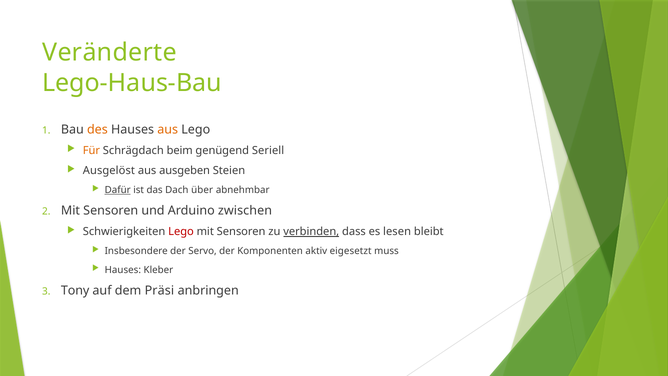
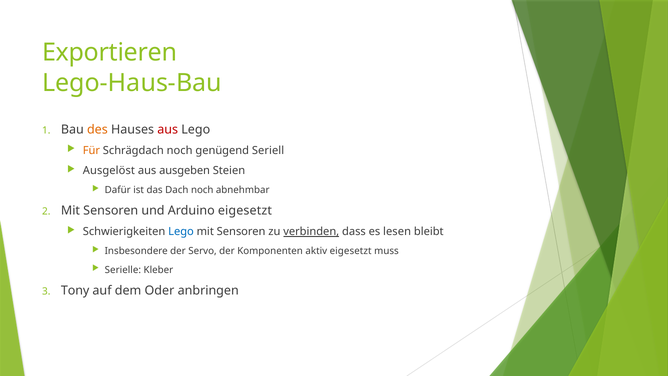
Veränderte: Veränderte -> Exportieren
aus at (168, 129) colour: orange -> red
Schrägdach beim: beim -> noch
Dafür underline: present -> none
Dach über: über -> noch
Arduino zwischen: zwischen -> eigesetzt
Lego at (181, 232) colour: red -> blue
Hauses at (123, 270): Hauses -> Serielle
Präsi: Präsi -> Oder
